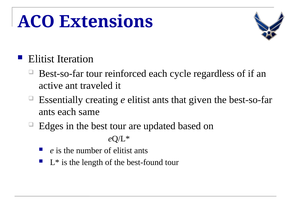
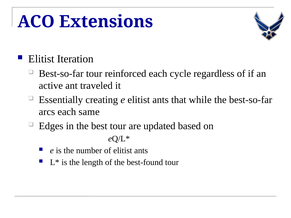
given: given -> while
ants at (47, 112): ants -> arcs
